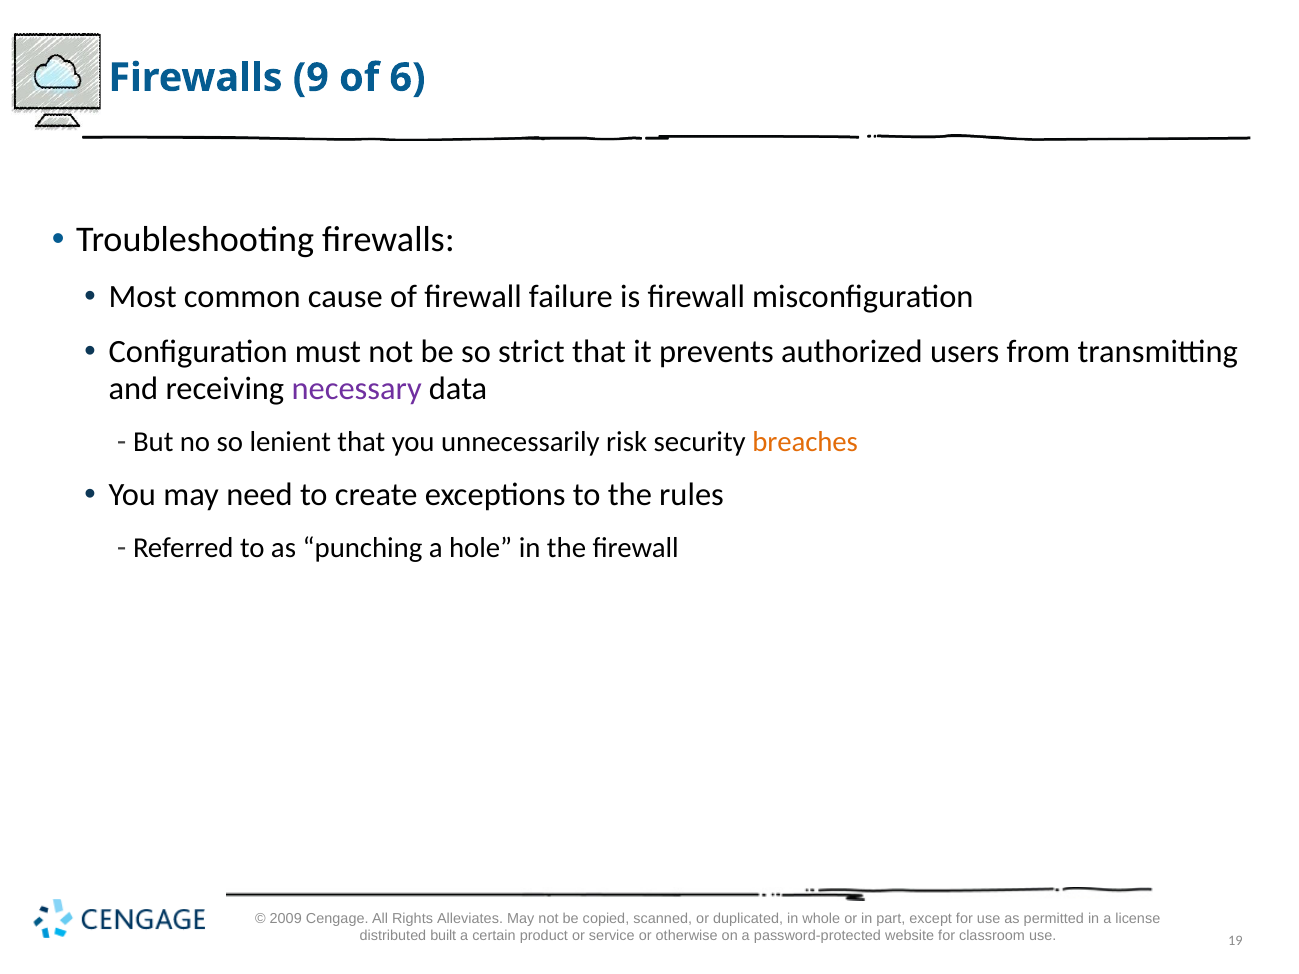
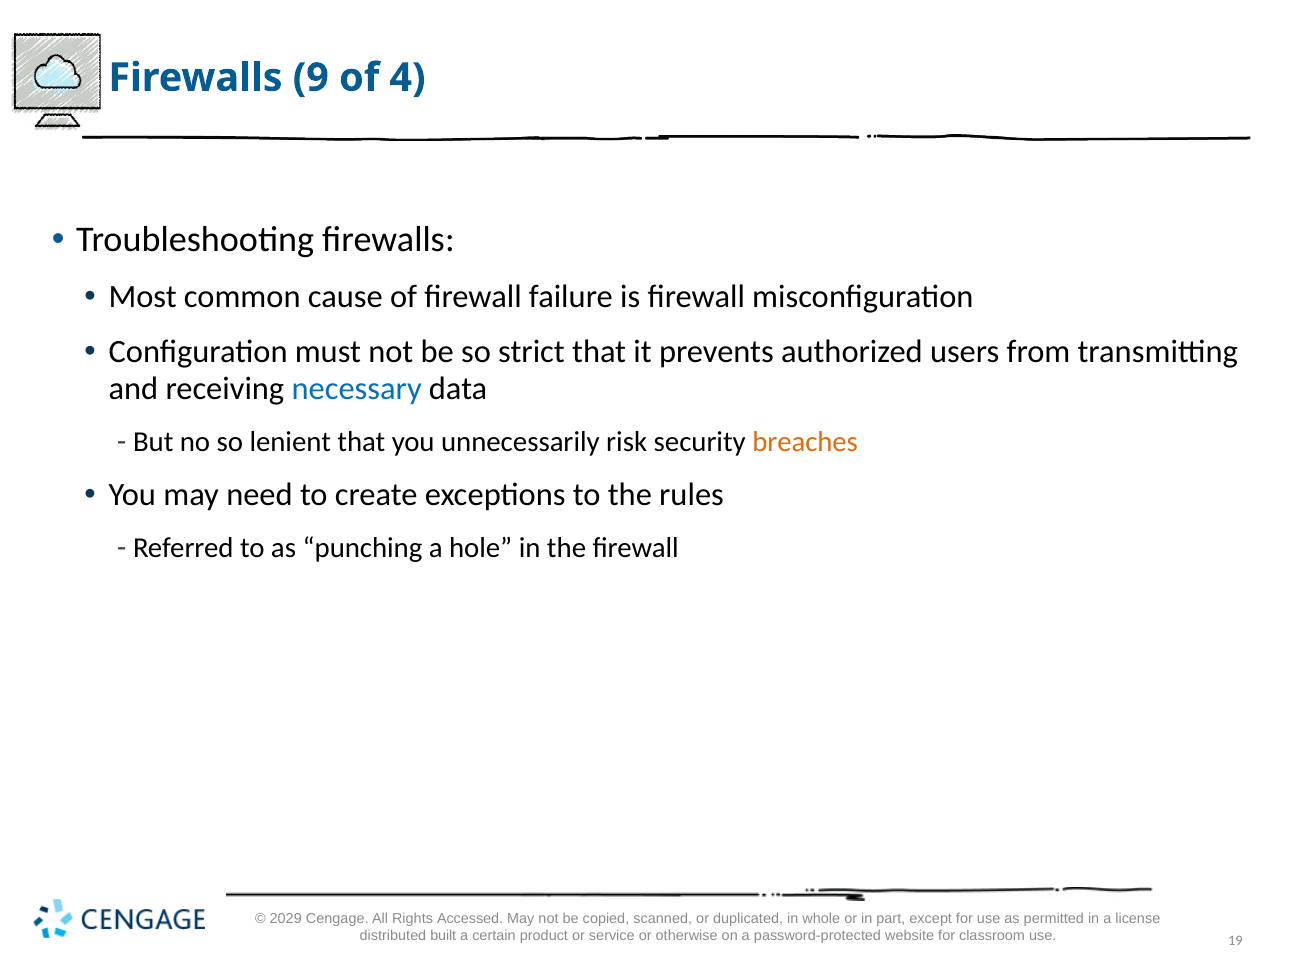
6: 6 -> 4
necessary colour: purple -> blue
2009: 2009 -> 2029
Alleviates: Alleviates -> Accessed
